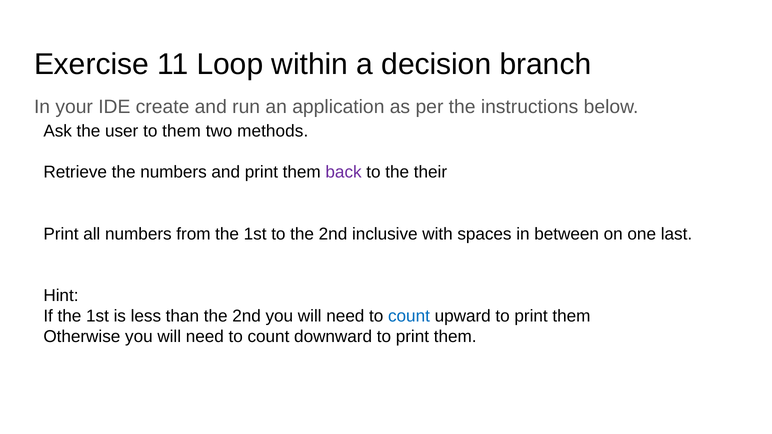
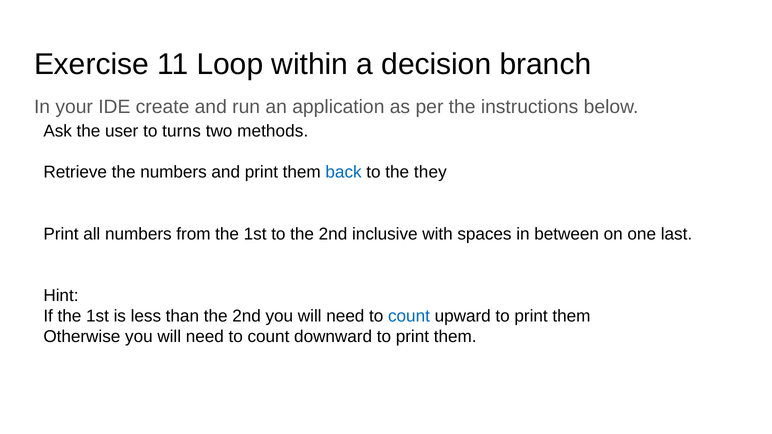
to them: them -> turns
back colour: purple -> blue
their: their -> they
